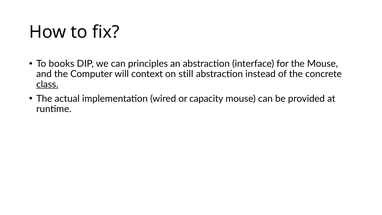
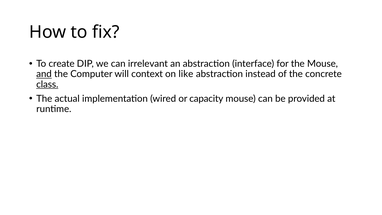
books: books -> create
principles: principles -> irrelevant
and underline: none -> present
still: still -> like
